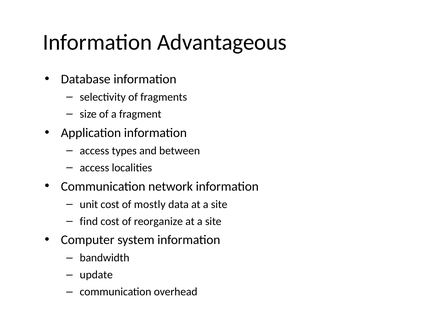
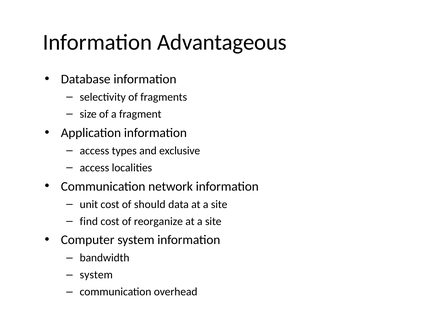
between: between -> exclusive
mostly: mostly -> should
update at (96, 275): update -> system
